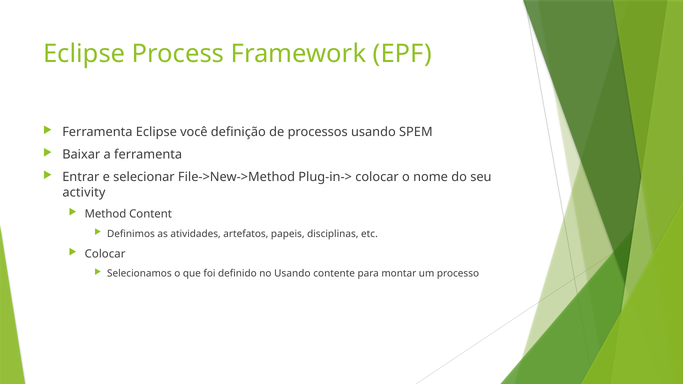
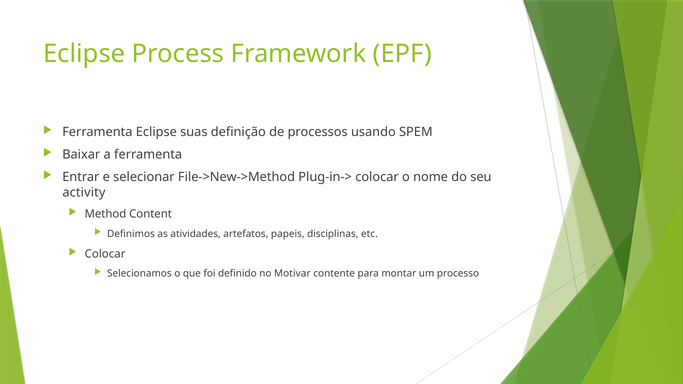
você: você -> suas
no Usando: Usando -> Motivar
